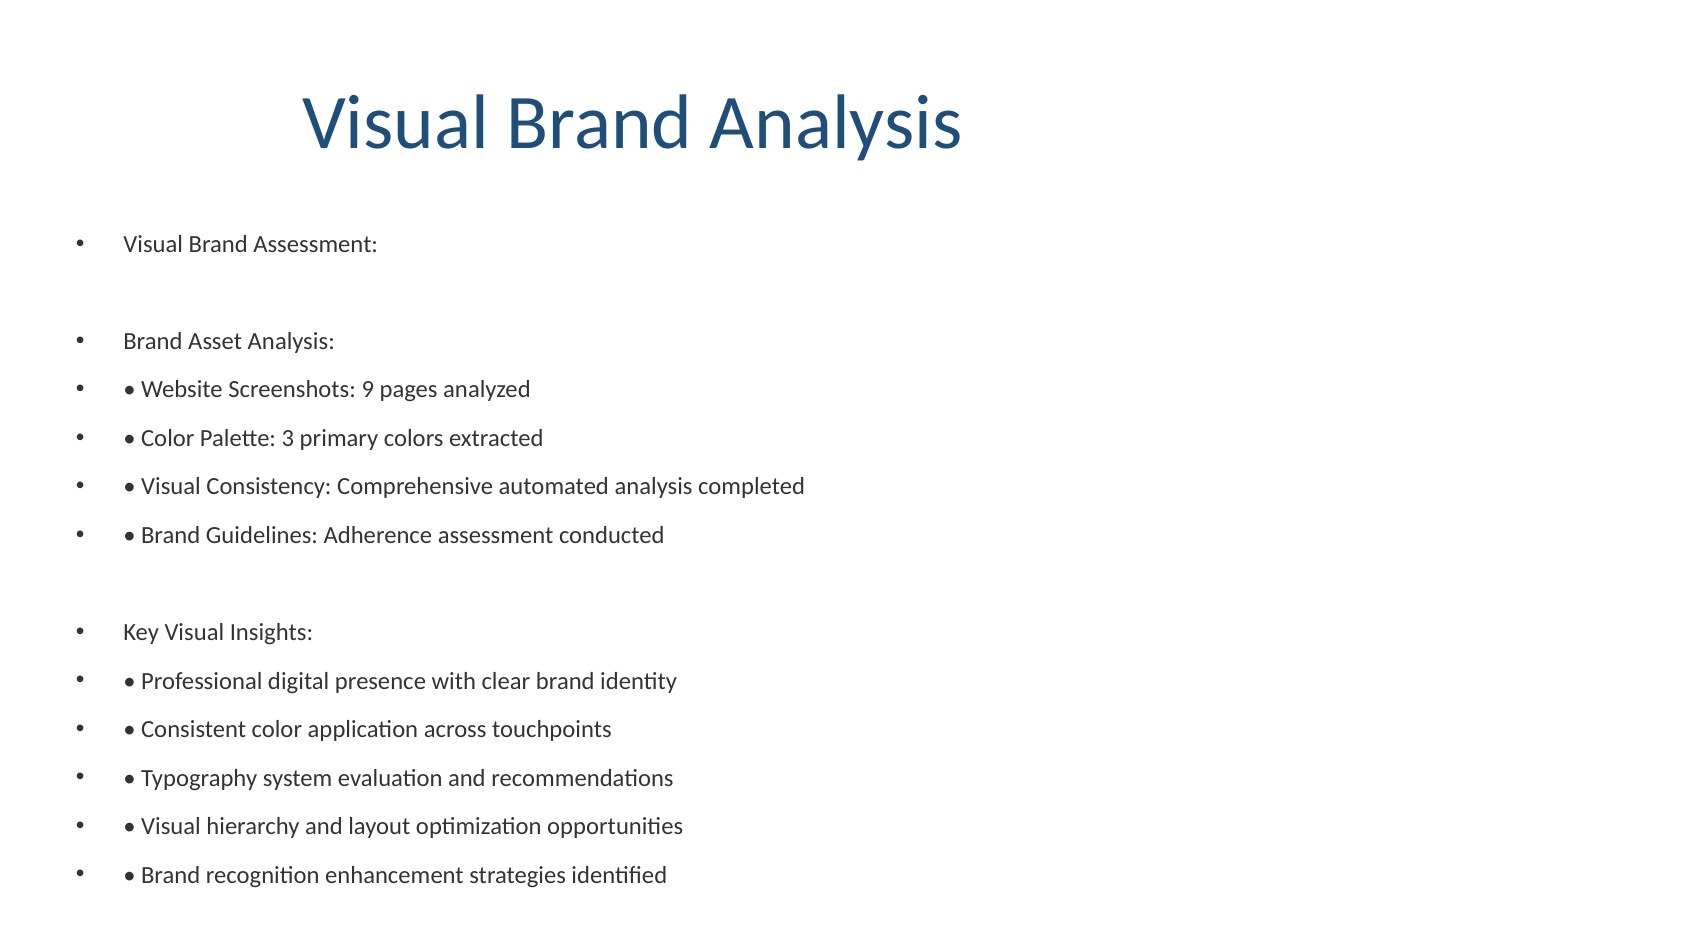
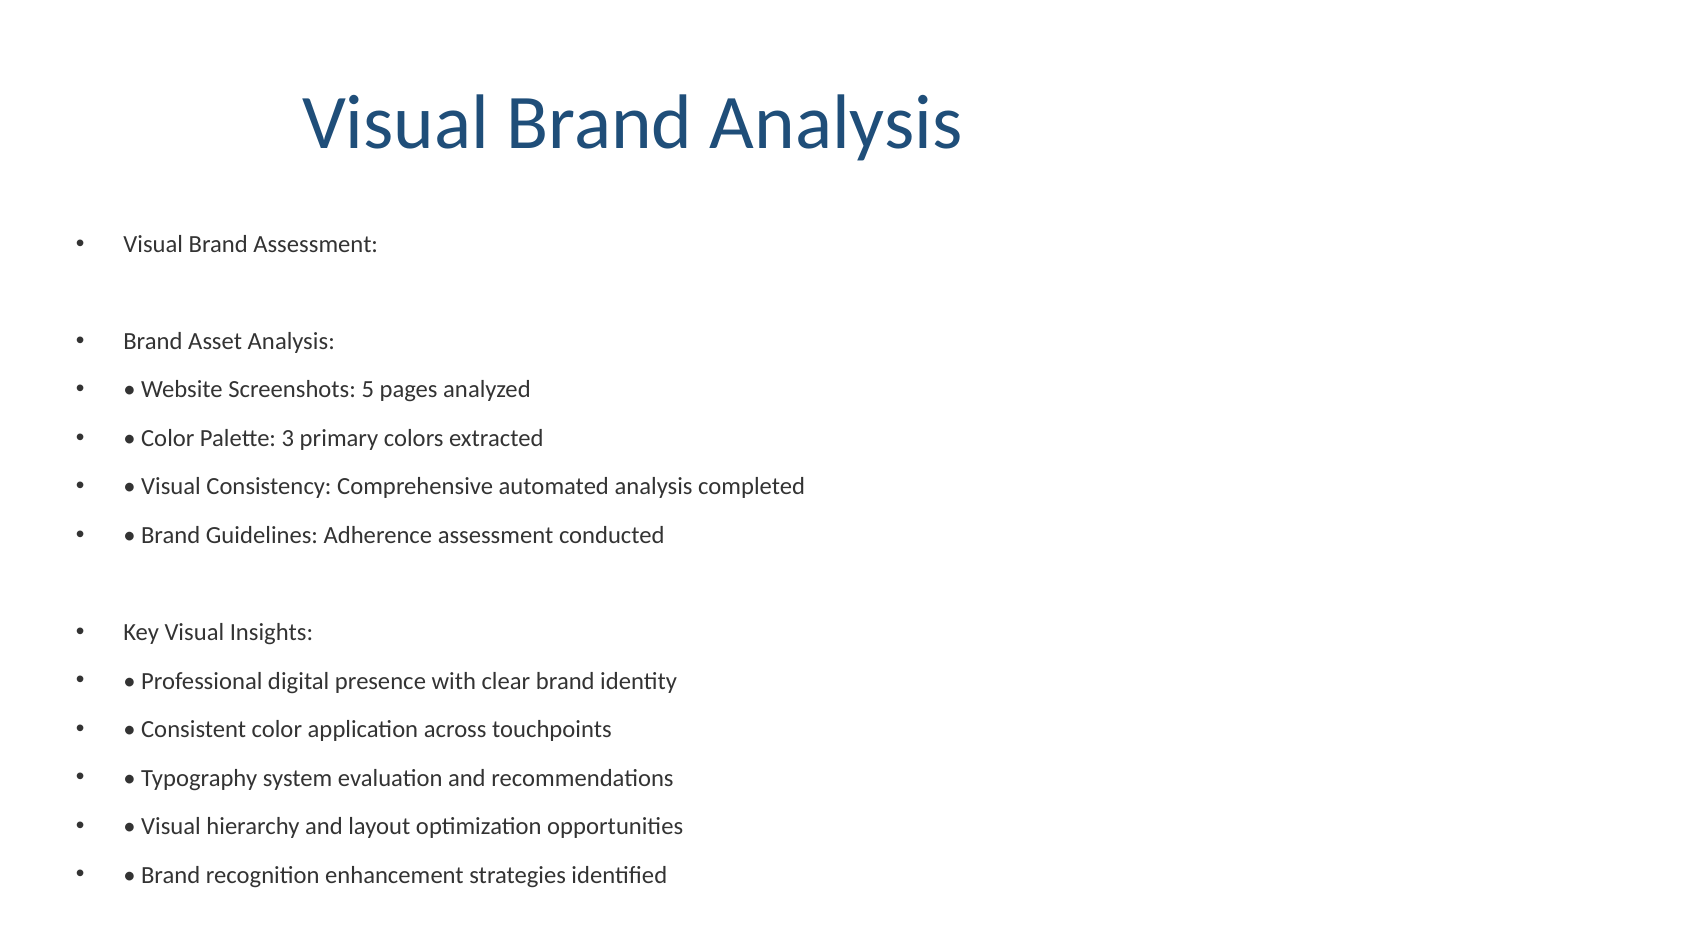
9: 9 -> 5
